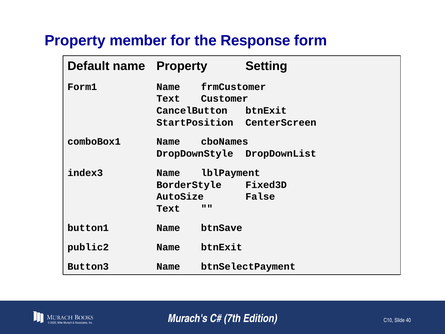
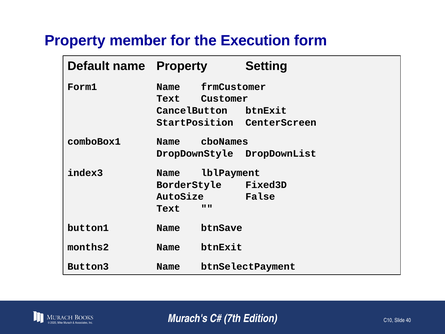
Response: Response -> Execution
public2: public2 -> months2
